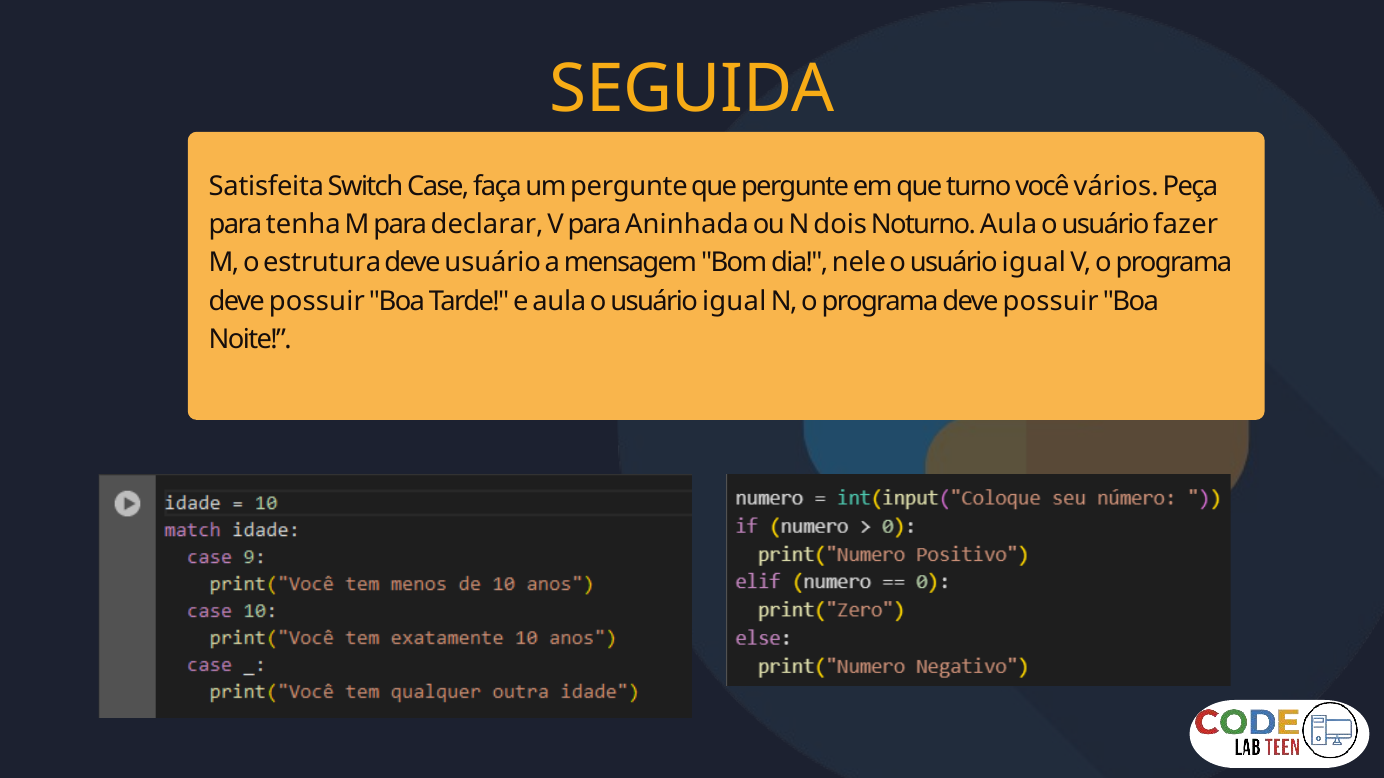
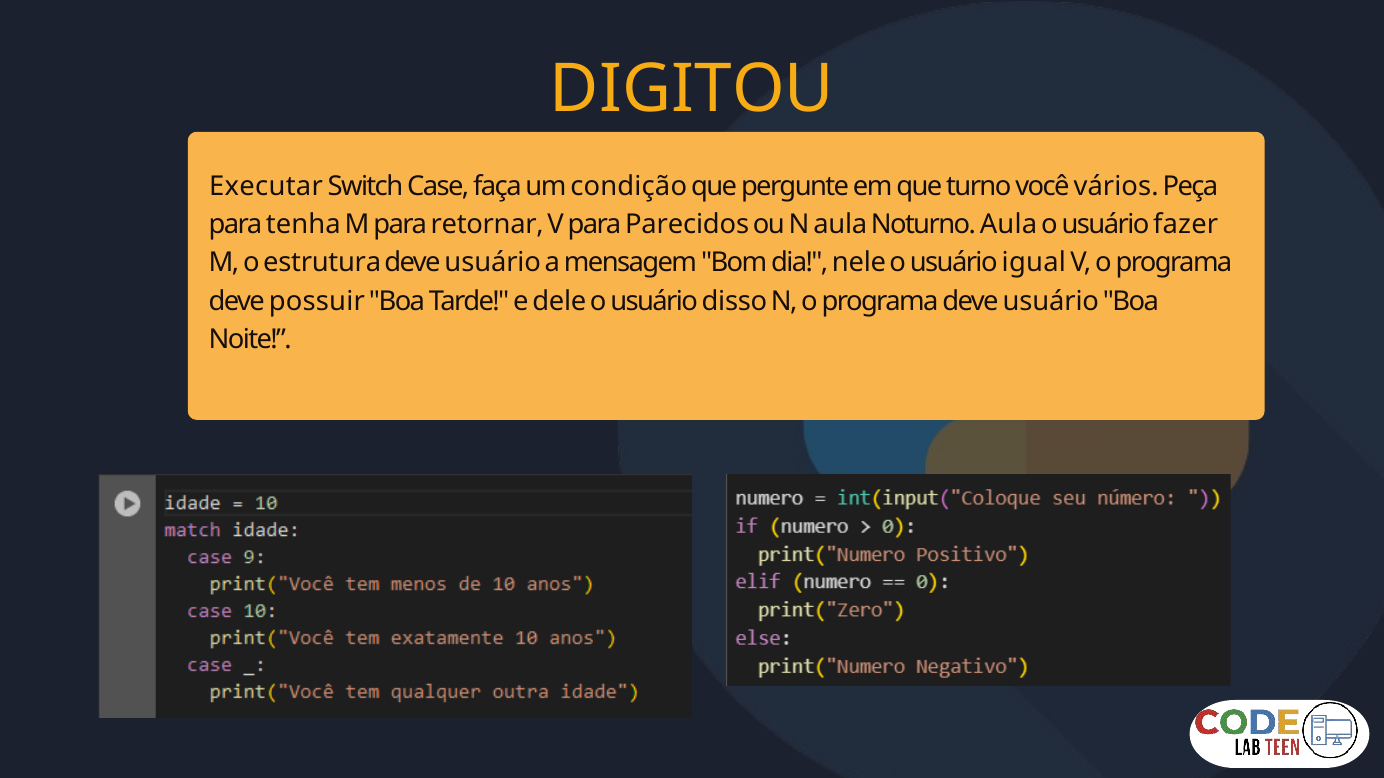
SEGUIDA: SEGUIDA -> DIGITOU
Satisfeita: Satisfeita -> Executar
um pergunte: pergunte -> condição
declarar: declarar -> retornar
Aninhada: Aninhada -> Parecidos
N dois: dois -> aula
e aula: aula -> dele
igual at (734, 302): igual -> disso
possuir at (1051, 302): possuir -> usuário
